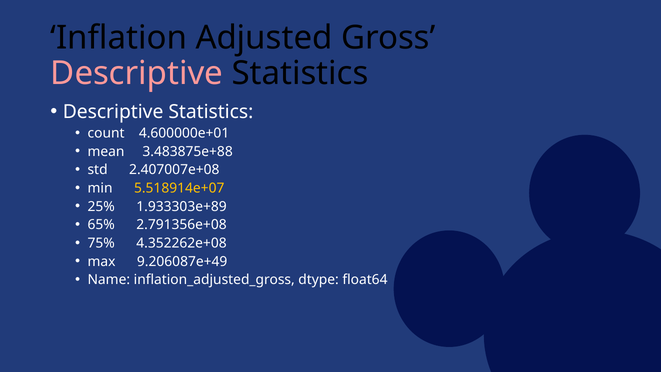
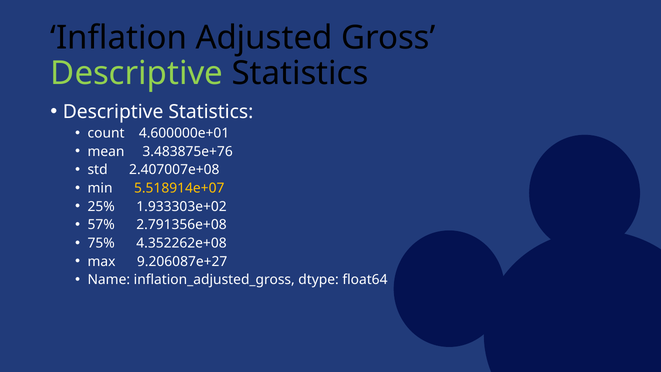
Descriptive at (137, 73) colour: pink -> light green
3.483875e+88: 3.483875e+88 -> 3.483875e+76
1.933303e+89: 1.933303e+89 -> 1.933303e+02
65%: 65% -> 57%
9.206087e+49: 9.206087e+49 -> 9.206087e+27
